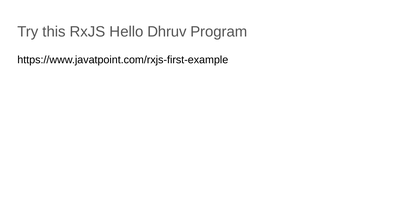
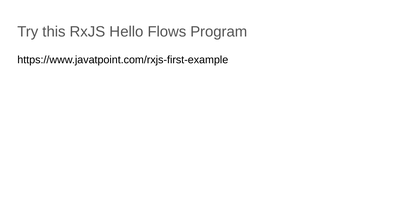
Dhruv: Dhruv -> Flows
